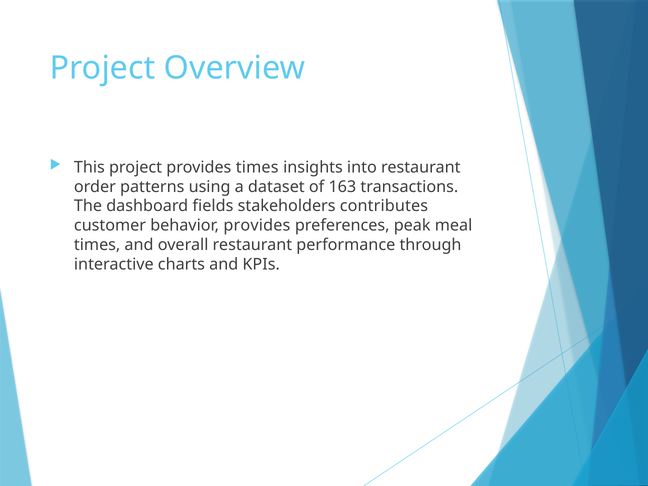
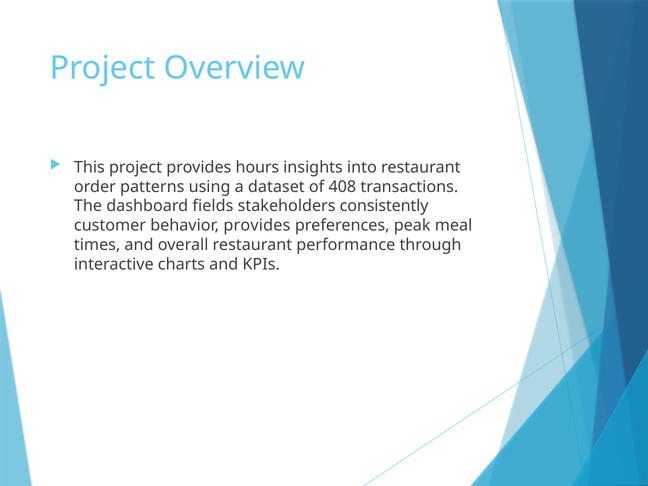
provides times: times -> hours
163: 163 -> 408
contributes: contributes -> consistently
